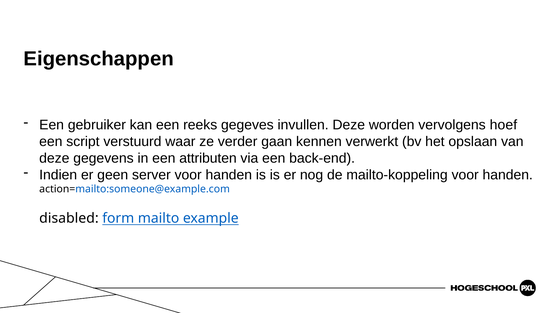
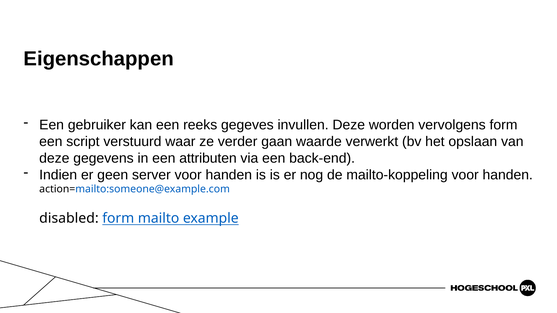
vervolgens hoef: hoef -> form
kennen: kennen -> waarde
